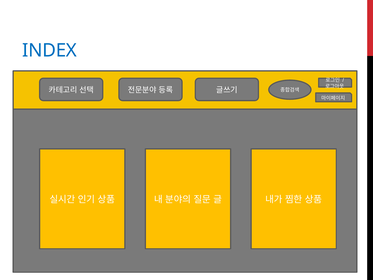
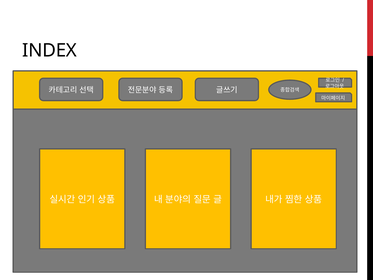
INDEX colour: blue -> black
